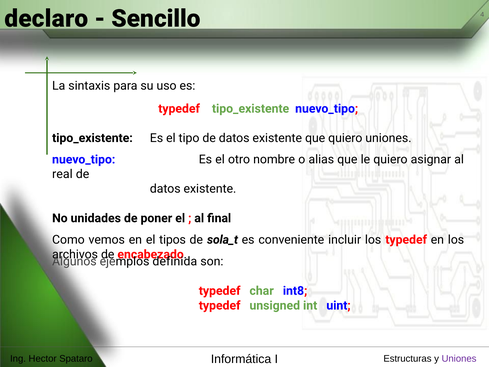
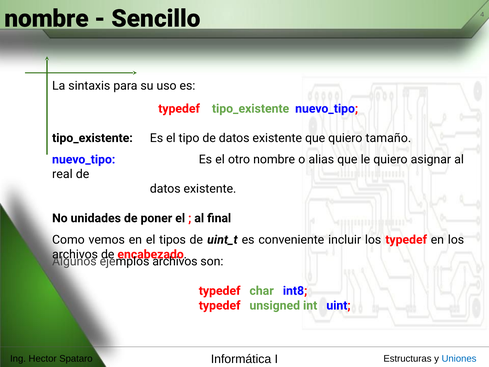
declaro at (46, 19): declaro -> nombre
quiero uniones: uniones -> tamaño
sola_t: sola_t -> uint_t
definida at (175, 261): definida -> archivos
Uniones at (459, 359) colour: purple -> blue
